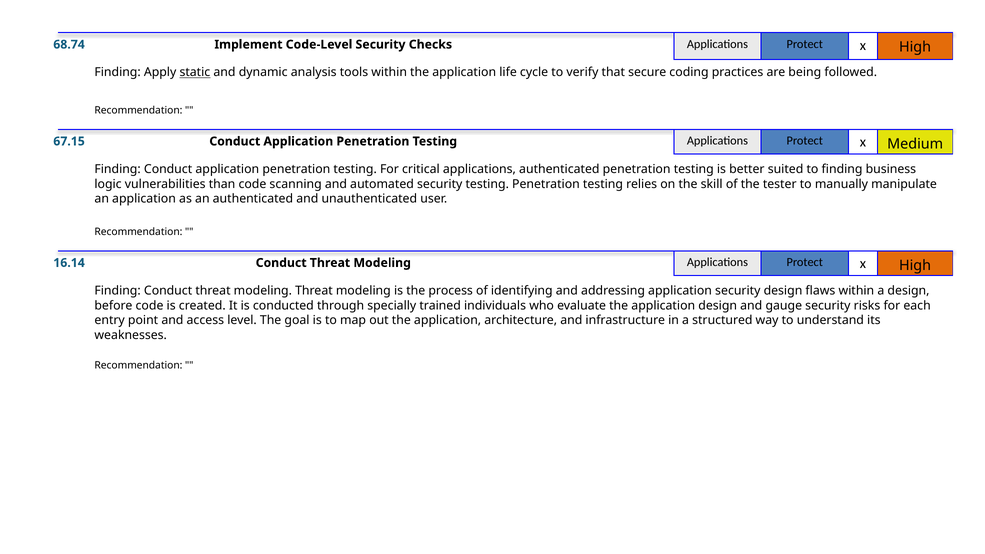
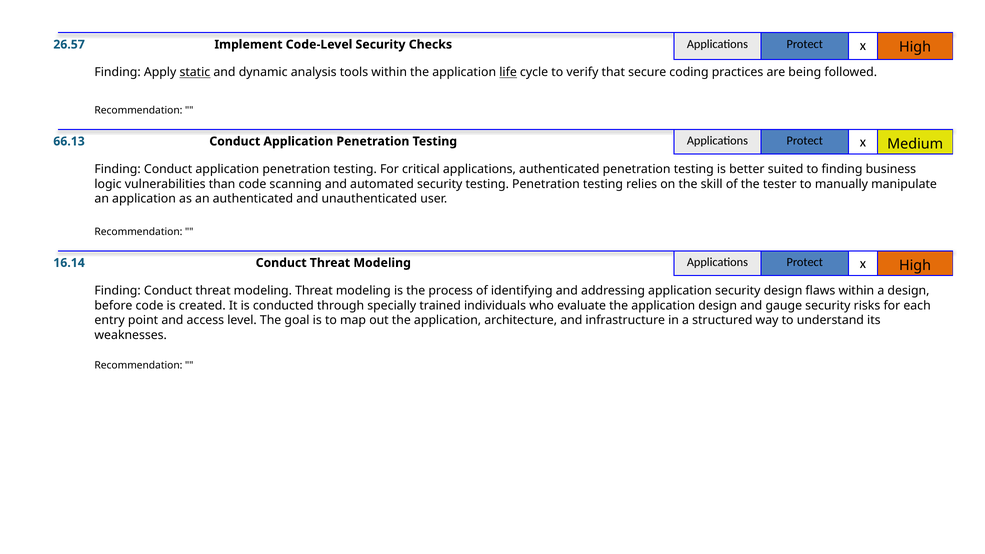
68.74: 68.74 -> 26.57
life underline: none -> present
67.15: 67.15 -> 66.13
